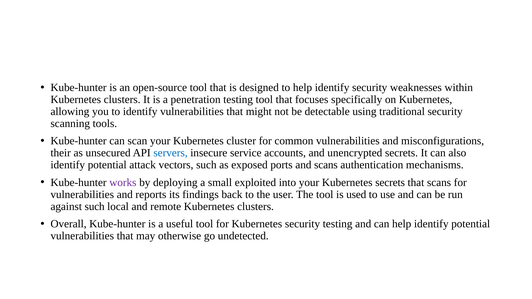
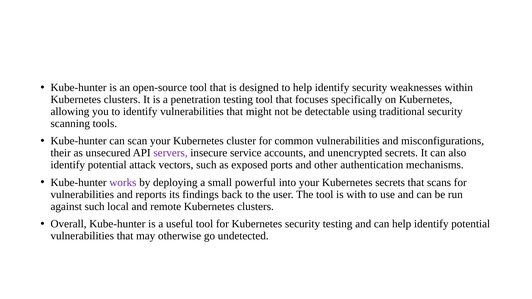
servers colour: blue -> purple
and scans: scans -> other
exploited: exploited -> powerful
used: used -> with
